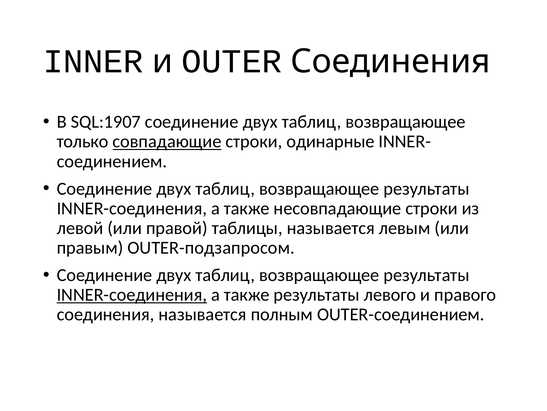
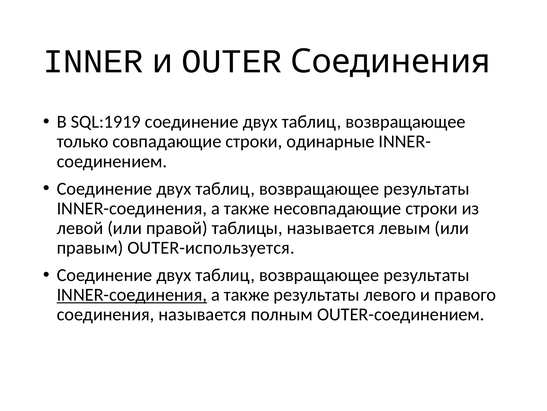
SQL:1907: SQL:1907 -> SQL:1919
совпадающие underline: present -> none
OUTER-подзапросом: OUTER-подзапросом -> OUTER-используется
